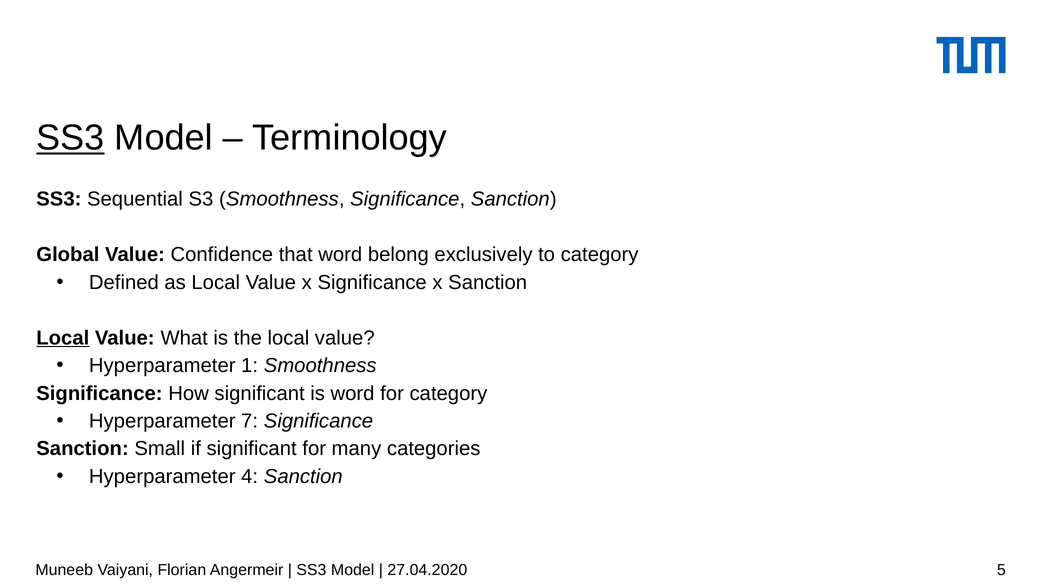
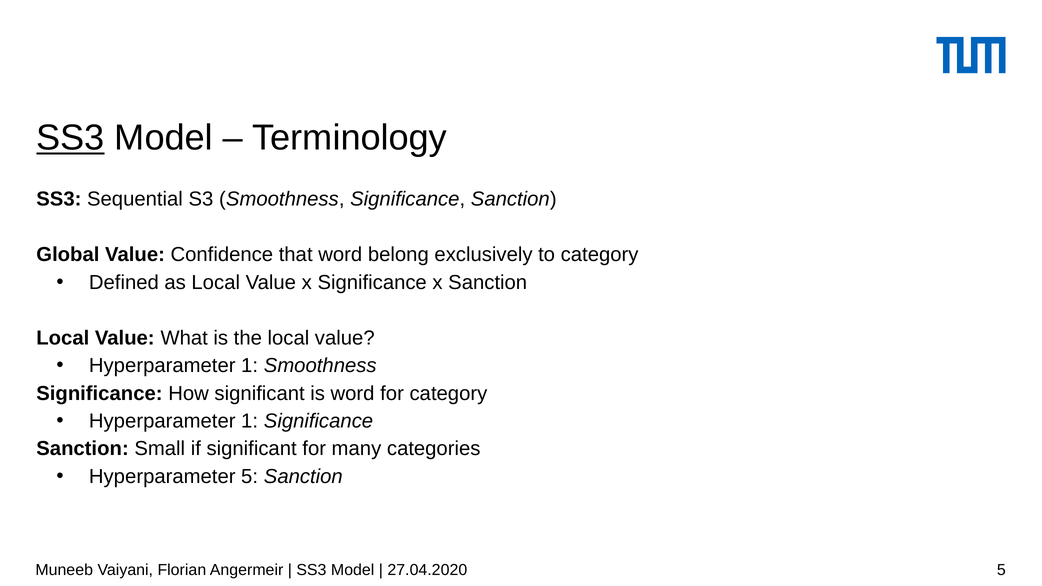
Local at (63, 338) underline: present -> none
7 at (250, 421): 7 -> 1
Hyperparameter 4: 4 -> 5
